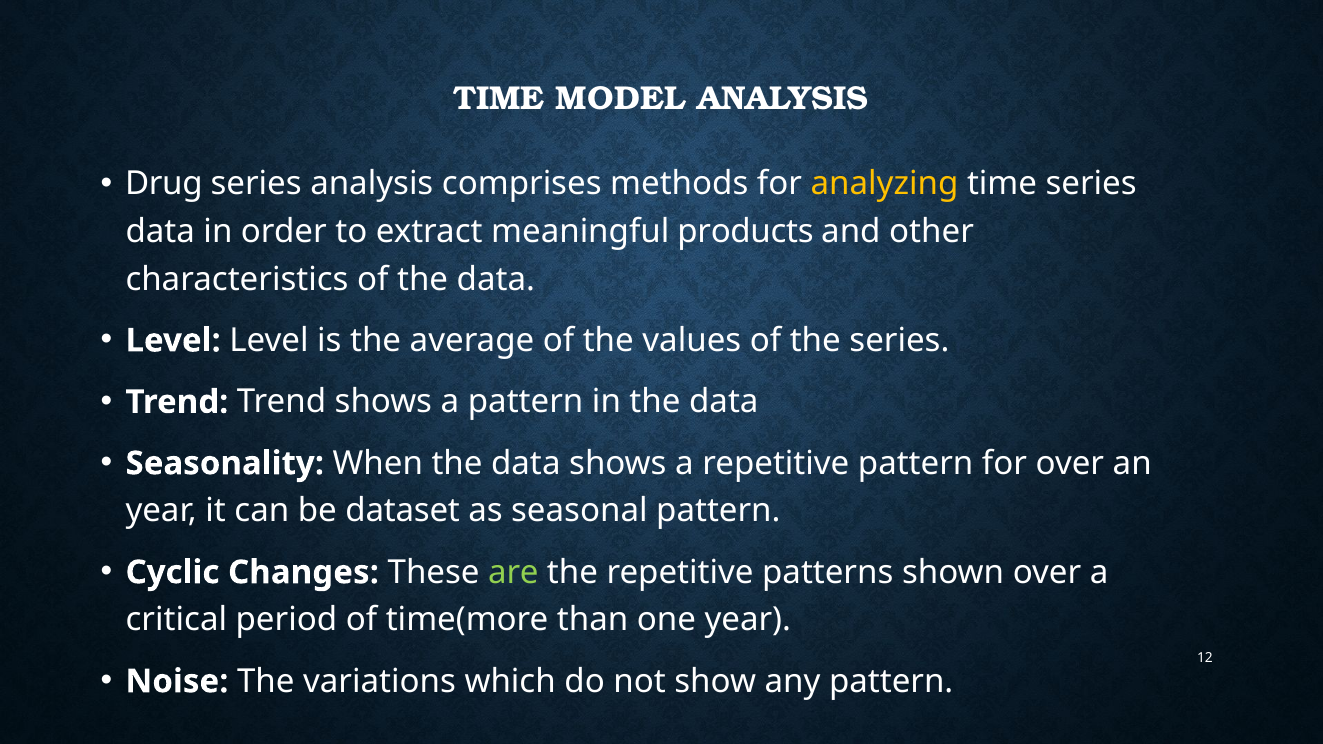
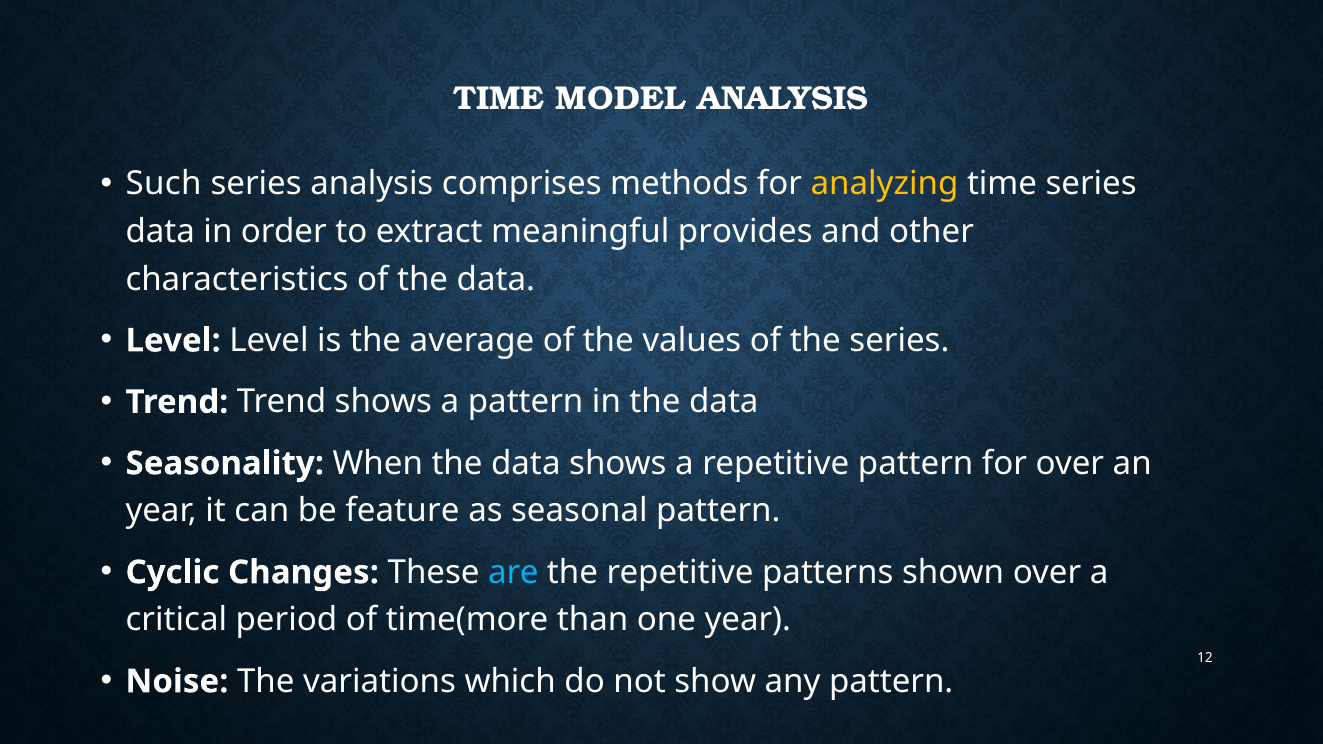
Drug: Drug -> Such
products: products -> provides
dataset: dataset -> feature
are colour: light green -> light blue
